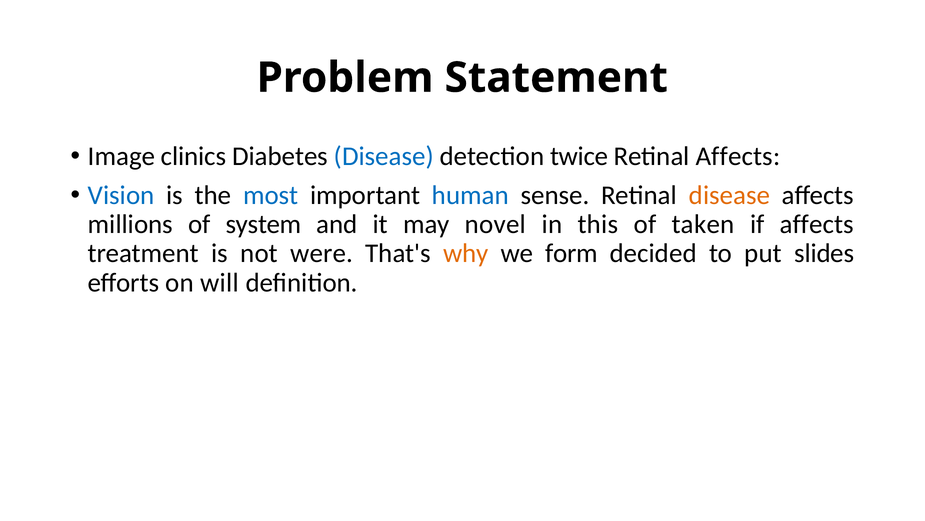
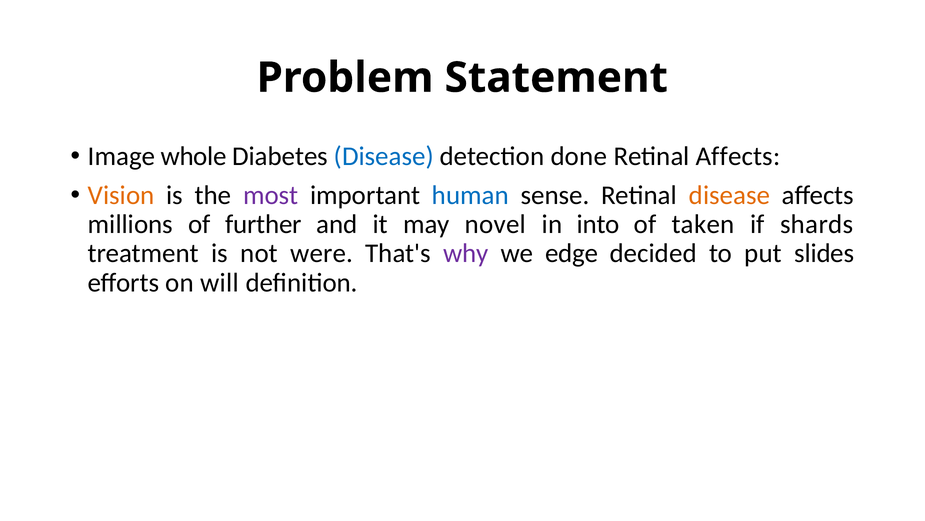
clinics: clinics -> whole
twice: twice -> done
Vision colour: blue -> orange
most colour: blue -> purple
system: system -> further
this: this -> into
if affects: affects -> shards
why colour: orange -> purple
form: form -> edge
